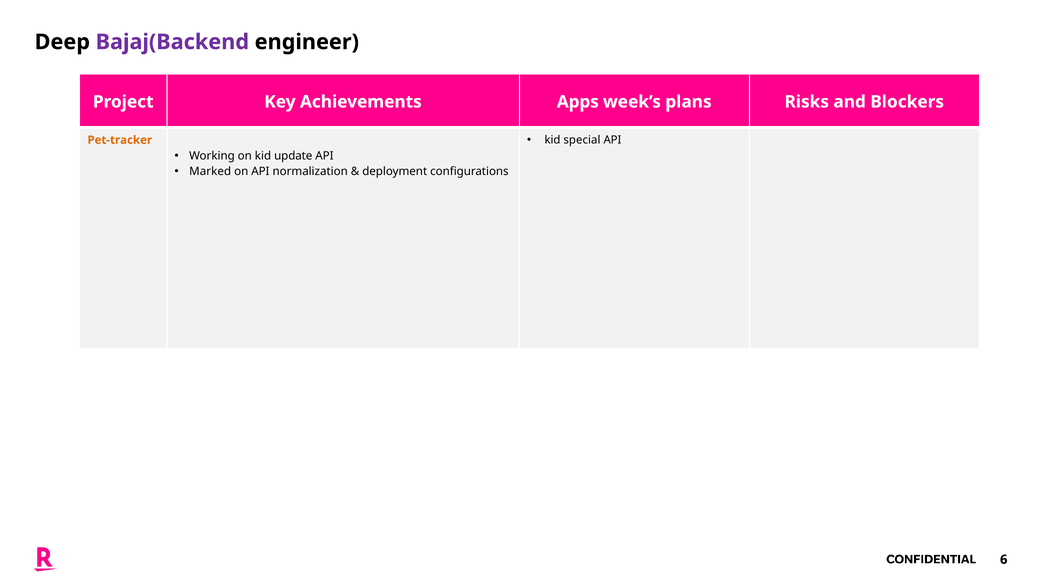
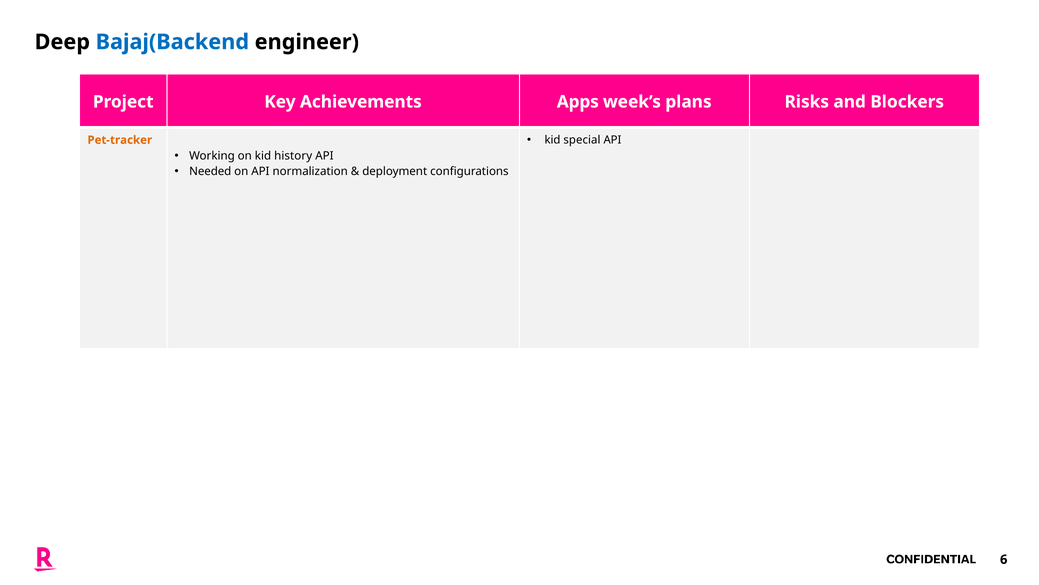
Bajaj(Backend colour: purple -> blue
update: update -> history
Marked: Marked -> Needed
